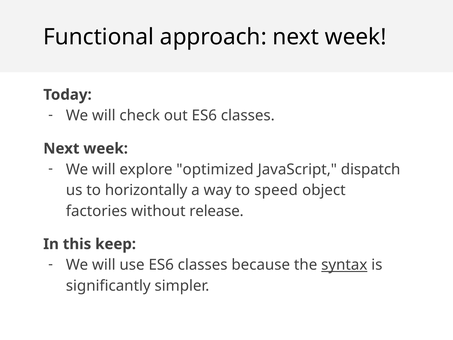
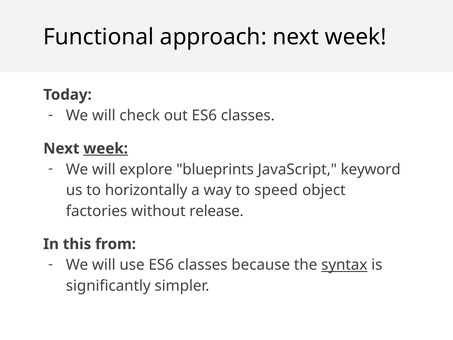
week at (106, 148) underline: none -> present
optimized: optimized -> blueprints
dispatch: dispatch -> keyword
keep: keep -> from
